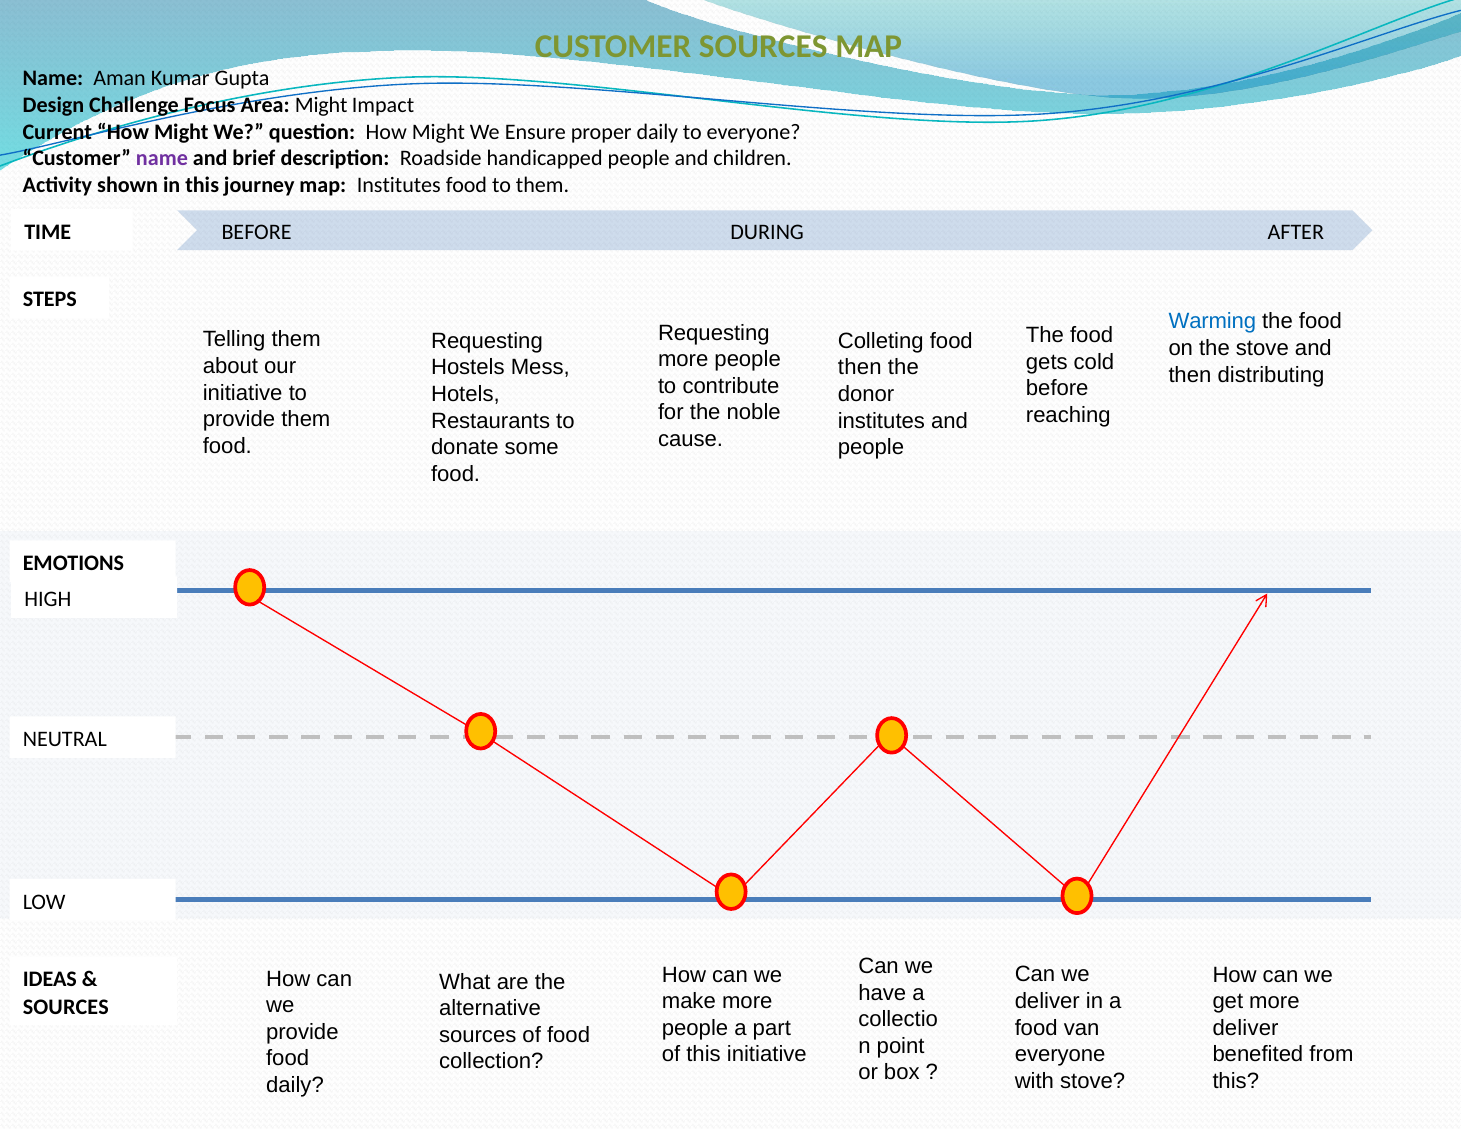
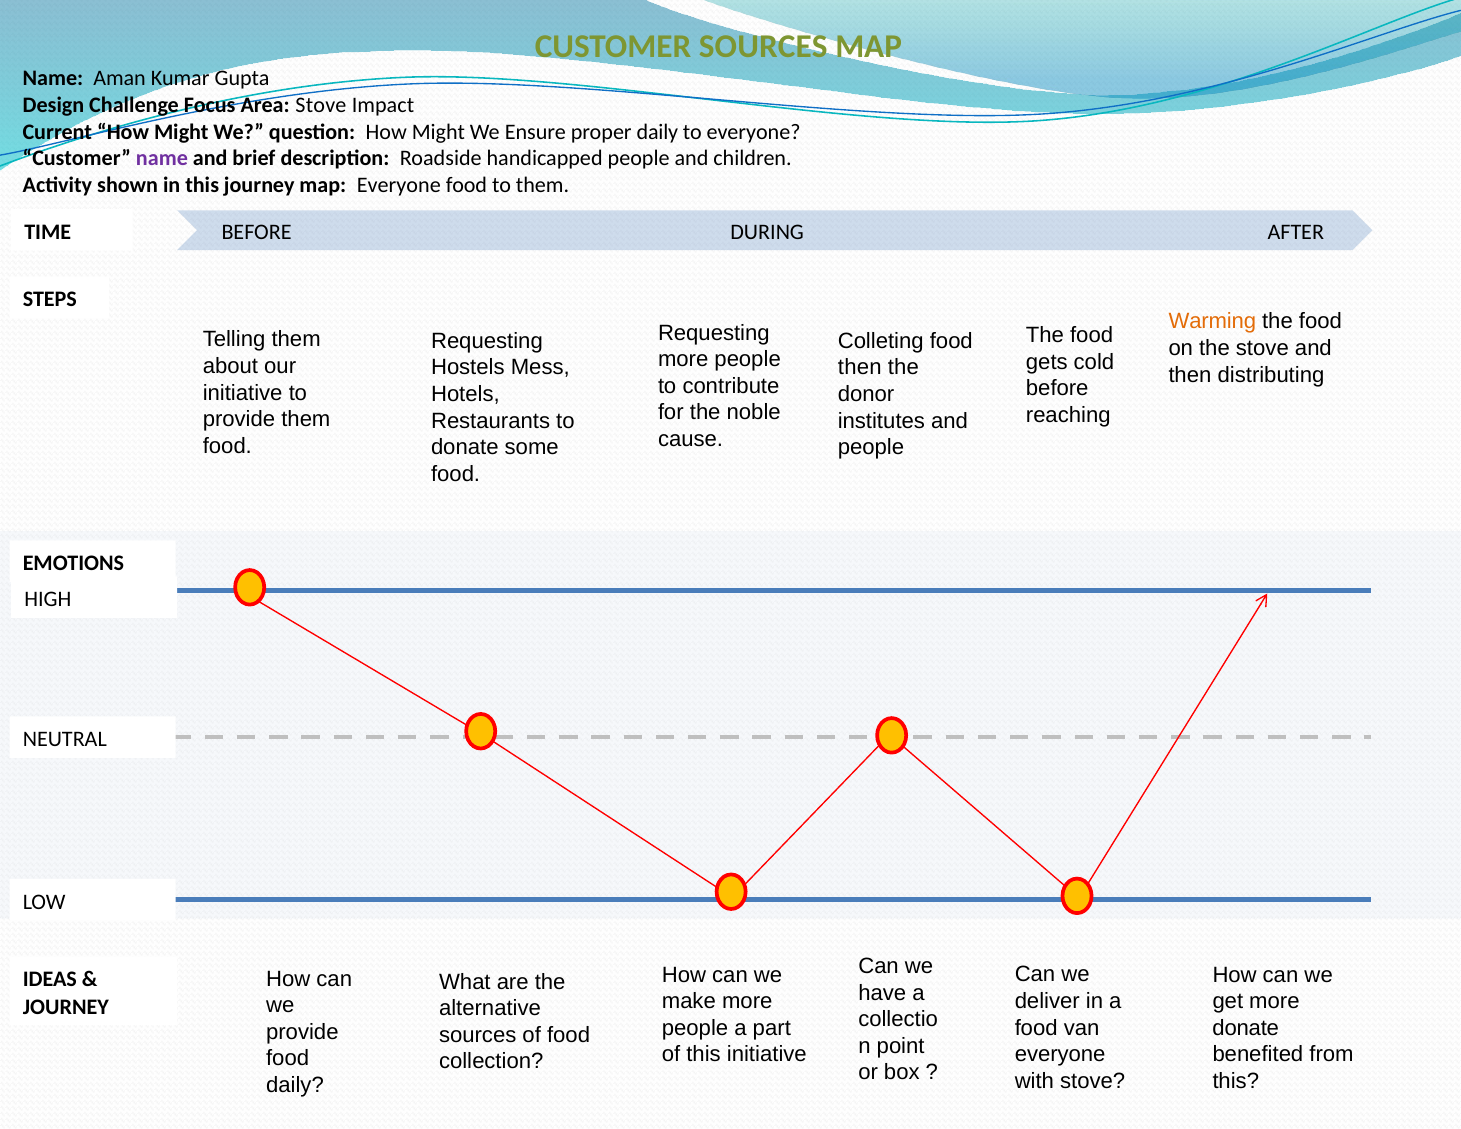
Area Might: Might -> Stove
map Institutes: Institutes -> Everyone
Warming colour: blue -> orange
SOURCES at (66, 1007): SOURCES -> JOURNEY
deliver at (1246, 1028): deliver -> donate
